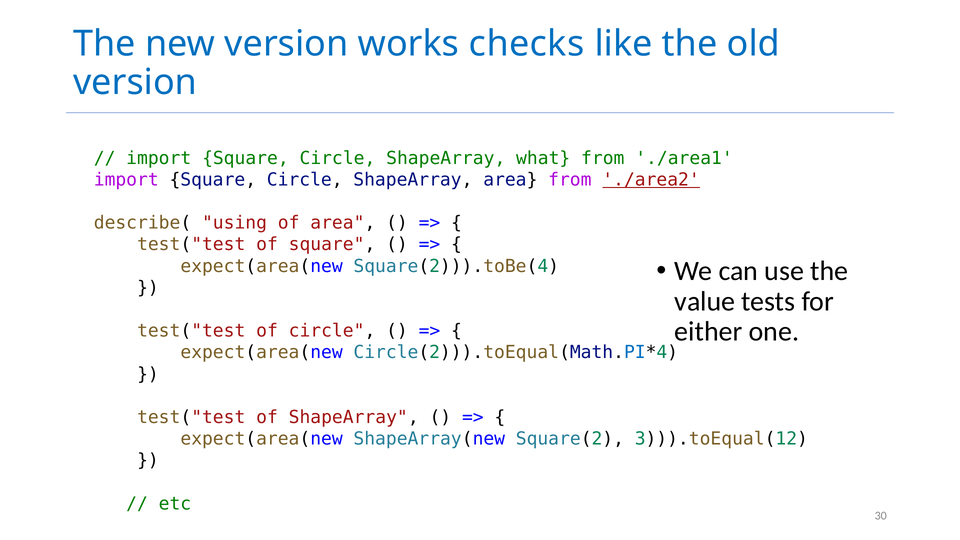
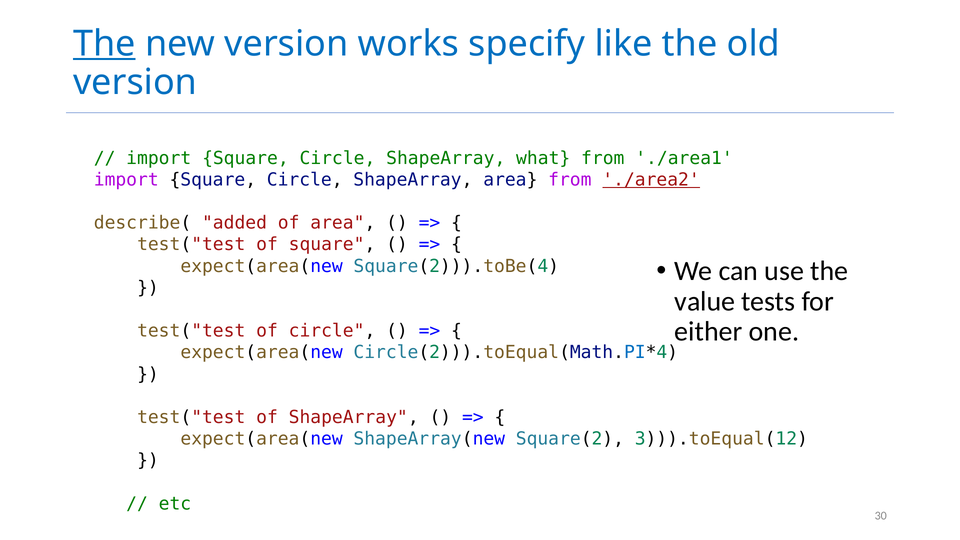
The at (104, 44) underline: none -> present
checks: checks -> specify
using: using -> added
